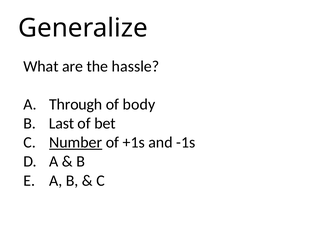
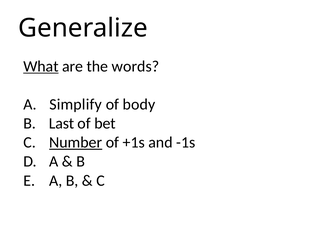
What underline: none -> present
hassle: hassle -> words
Through: Through -> Simplify
